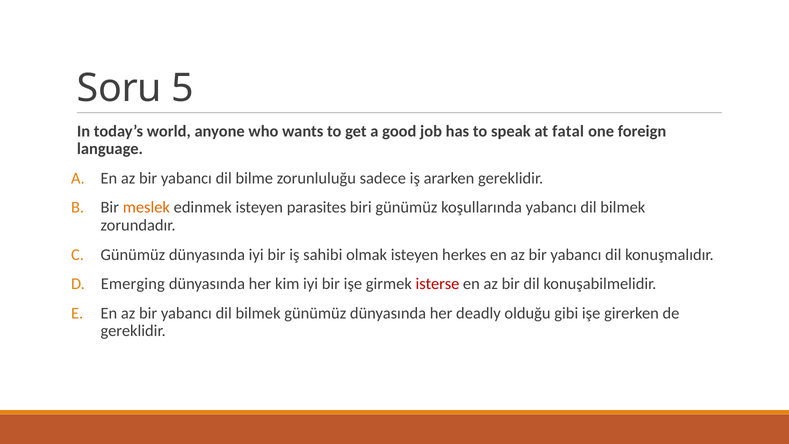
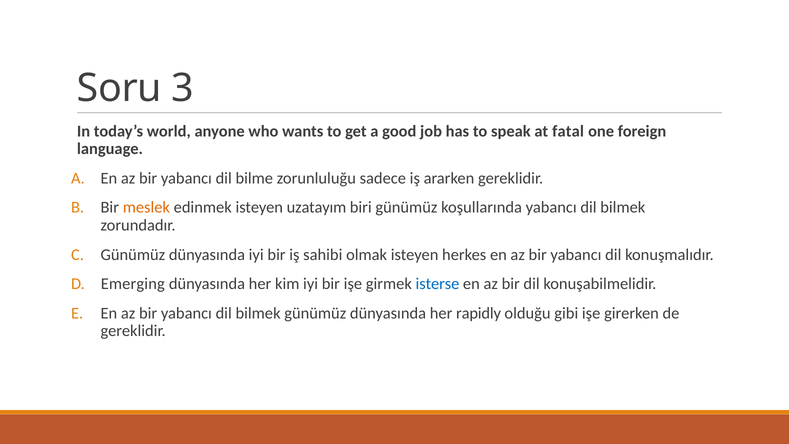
5: 5 -> 3
parasites: parasites -> uzatayım
isterse colour: red -> blue
deadly: deadly -> rapidly
